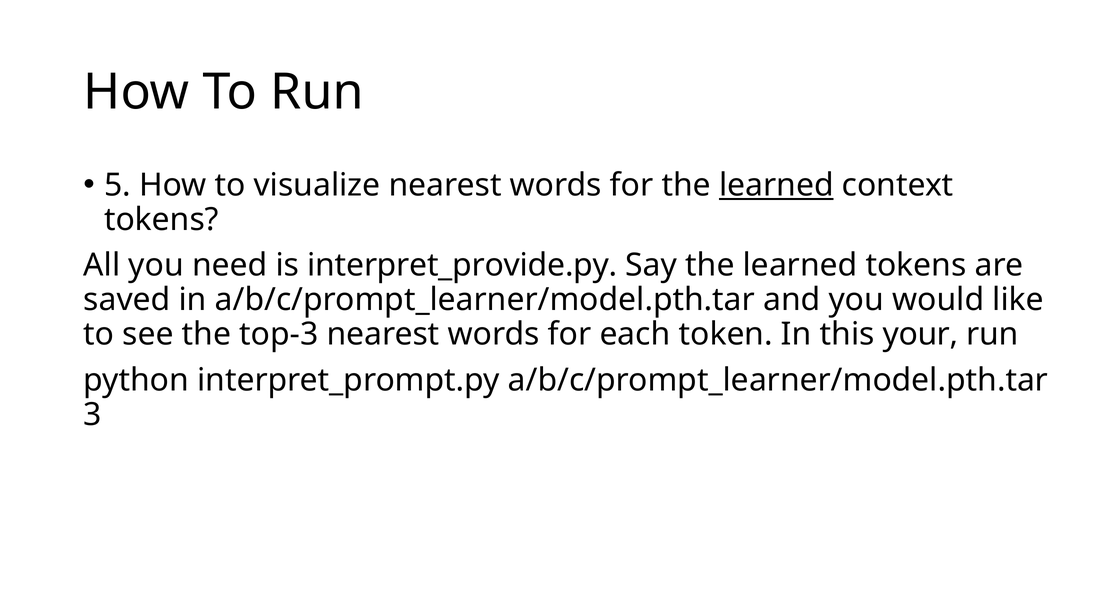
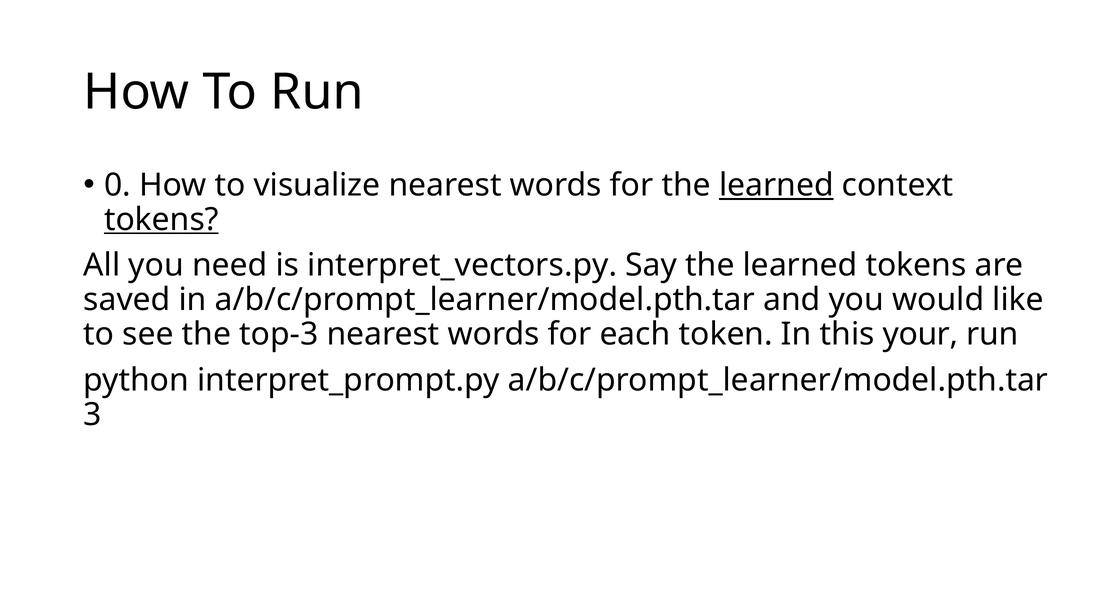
5: 5 -> 0
tokens at (161, 220) underline: none -> present
interpret_provide.py: interpret_provide.py -> interpret_vectors.py
